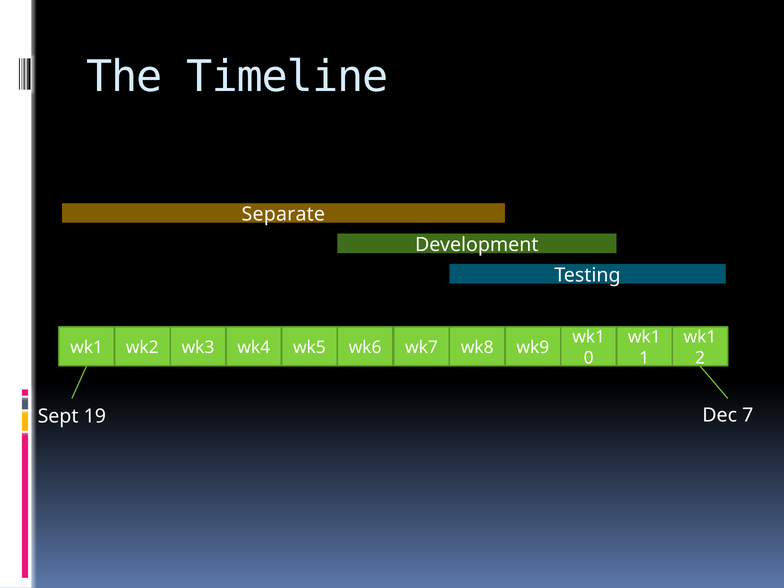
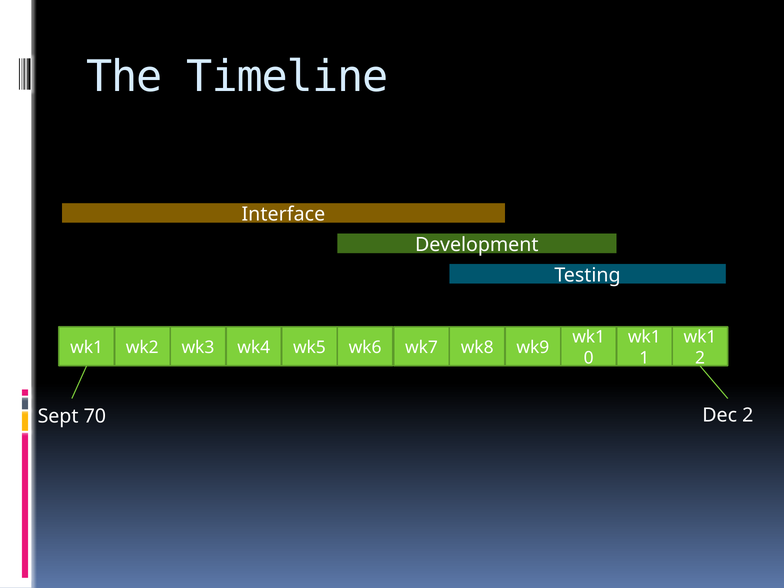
Separate: Separate -> Interface
19: 19 -> 70
Dec 7: 7 -> 2
